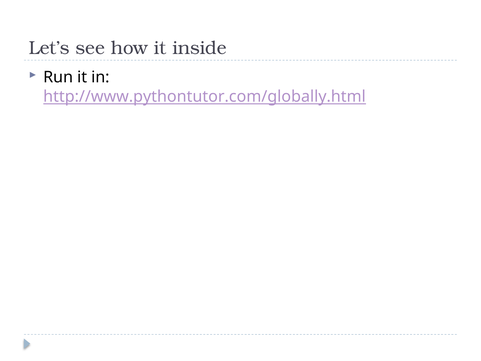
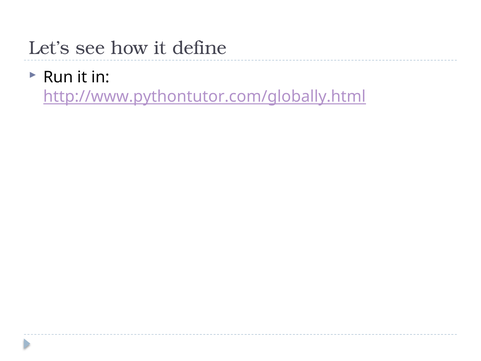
inside: inside -> define
